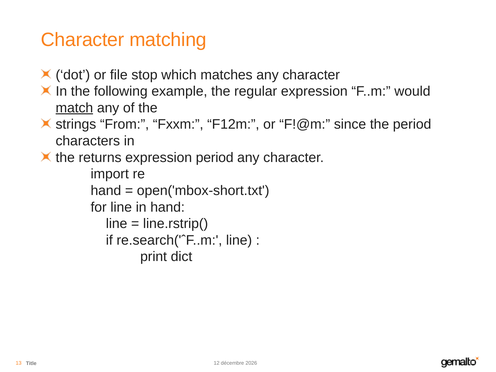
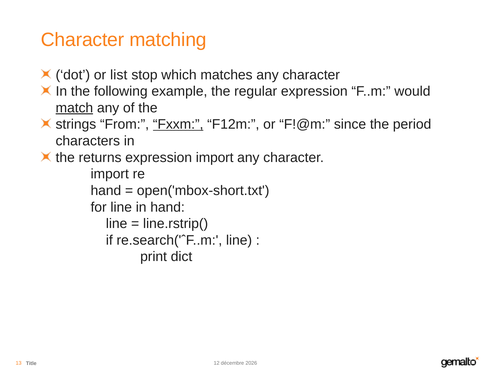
file: file -> list
Fxxm underline: none -> present
expression period: period -> import
